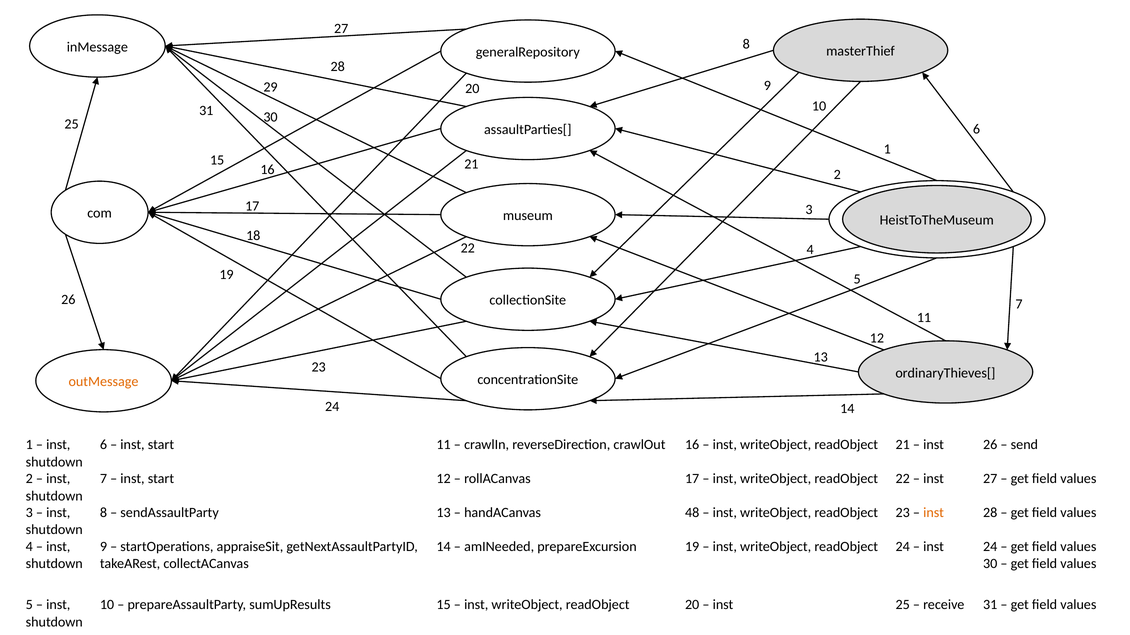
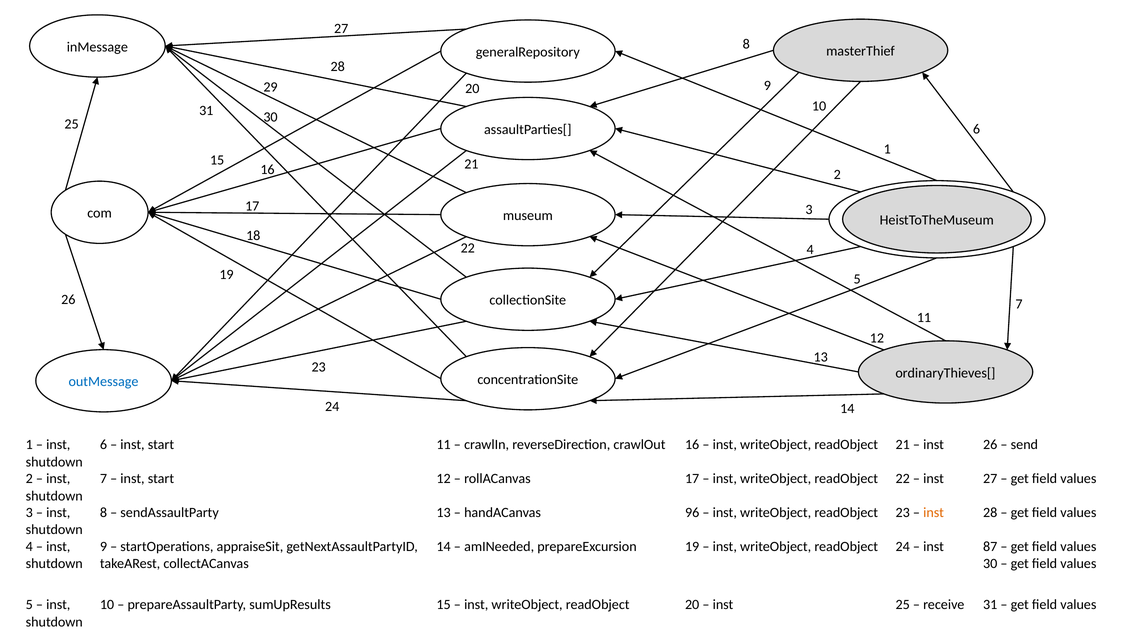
outMessage colour: orange -> blue
48: 48 -> 96
inst 24: 24 -> 87
